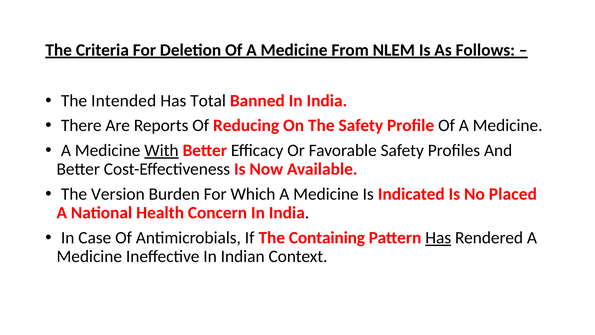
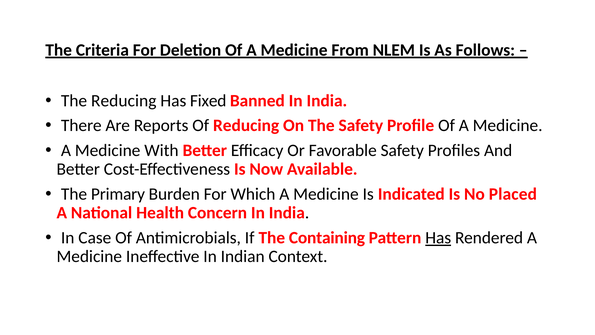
The Intended: Intended -> Reducing
Total: Total -> Fixed
With underline: present -> none
Version: Version -> Primary
